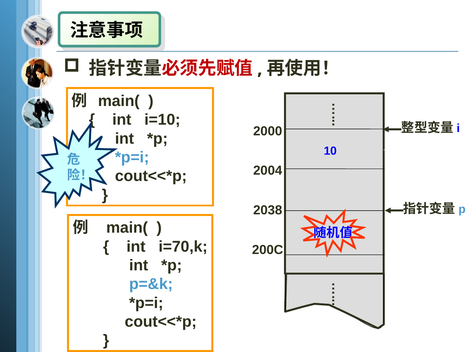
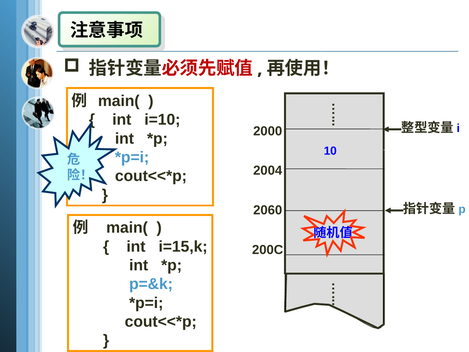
2038: 2038 -> 2060
i=70,k: i=70,k -> i=15,k
